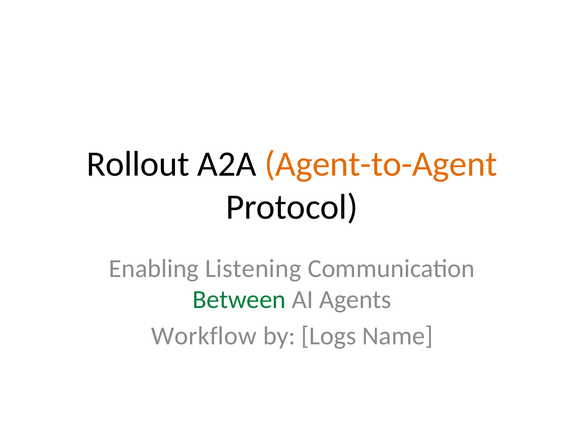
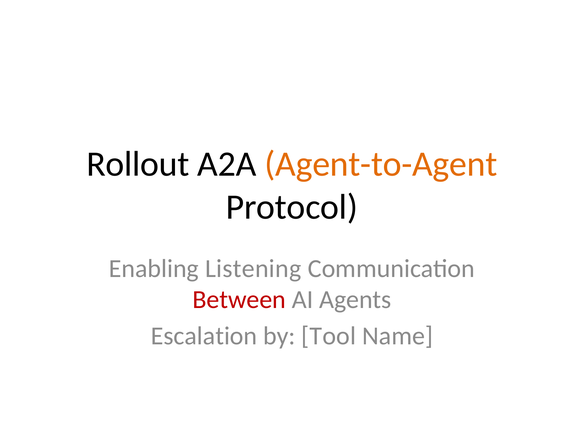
Between colour: green -> red
Workflow: Workflow -> Escalation
Logs: Logs -> Tool
